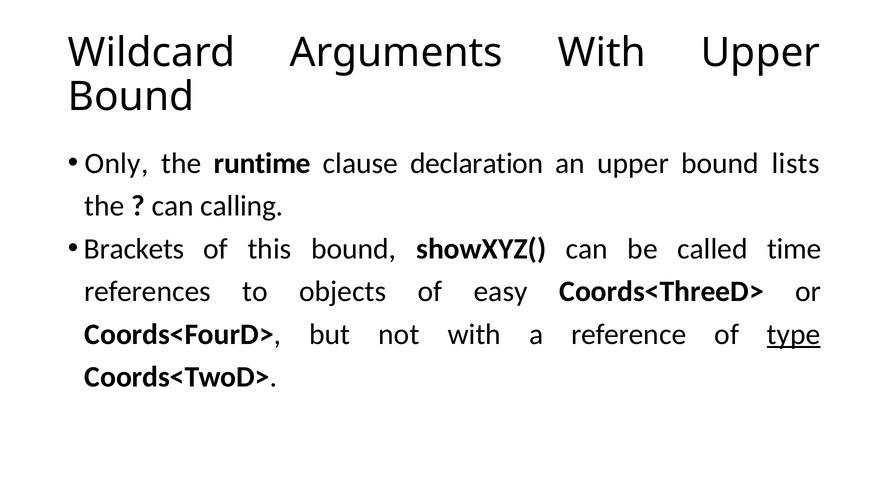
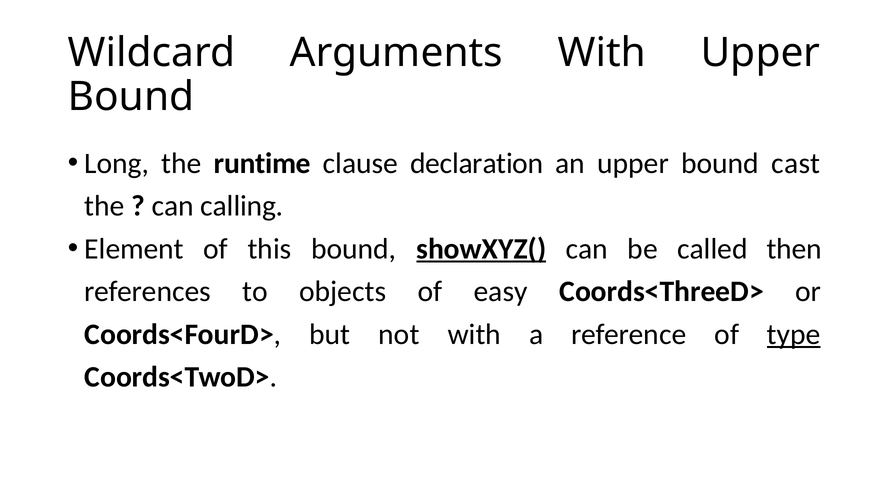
Only: Only -> Long
lists: lists -> cast
Brackets: Brackets -> Element
showXYZ( underline: none -> present
time: time -> then
